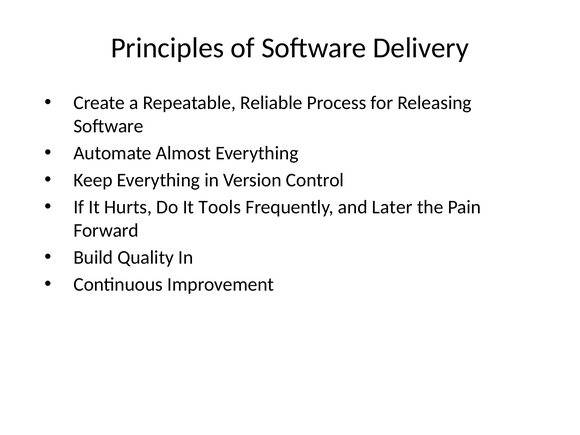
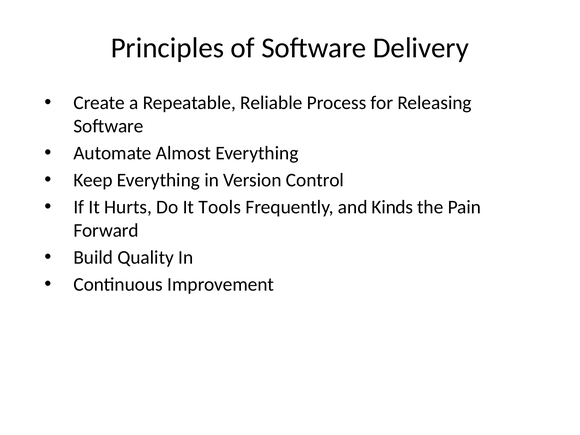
Later: Later -> Kinds
